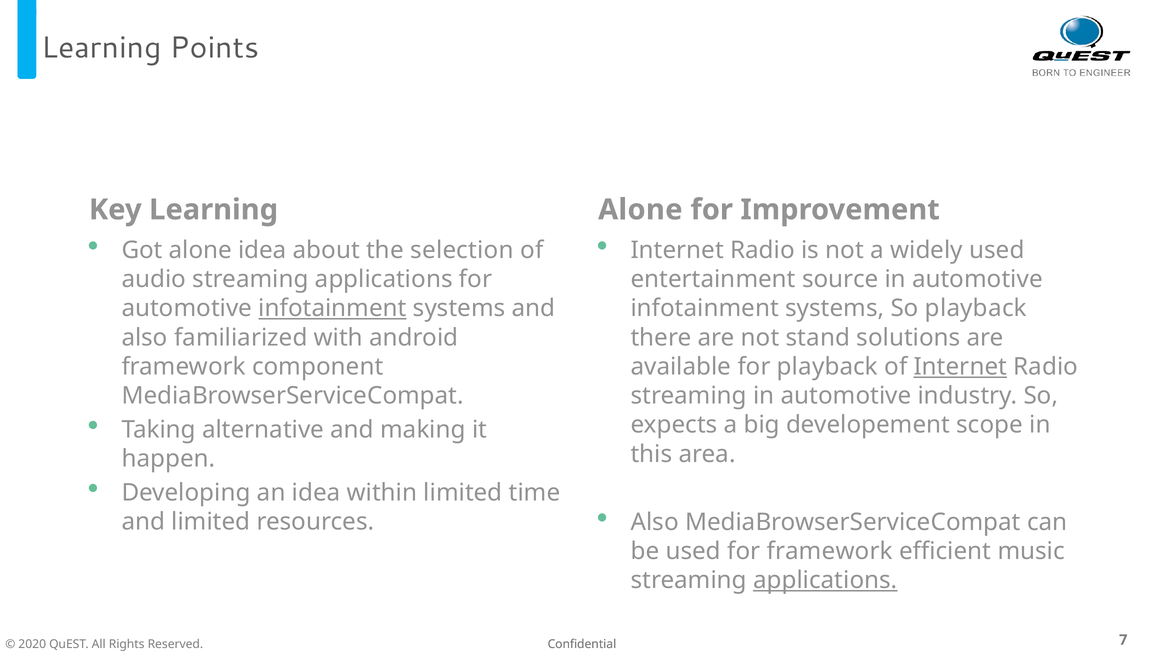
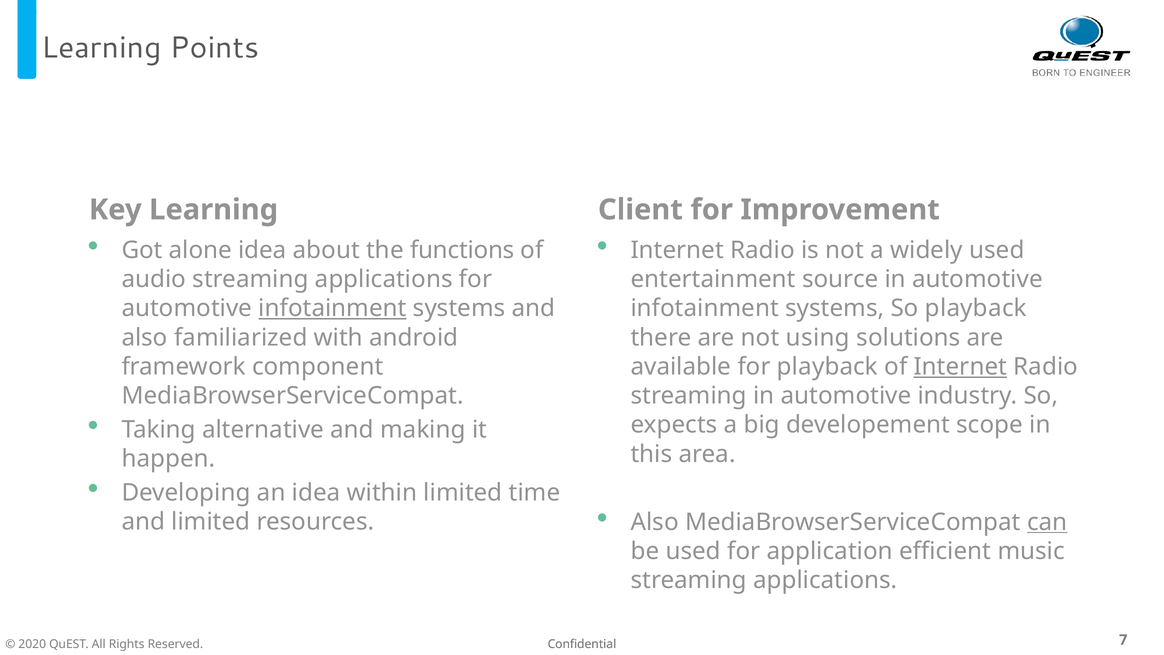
Alone at (640, 210): Alone -> Client
selection: selection -> functions
stand: stand -> using
can underline: none -> present
for framework: framework -> application
applications at (825, 580) underline: present -> none
